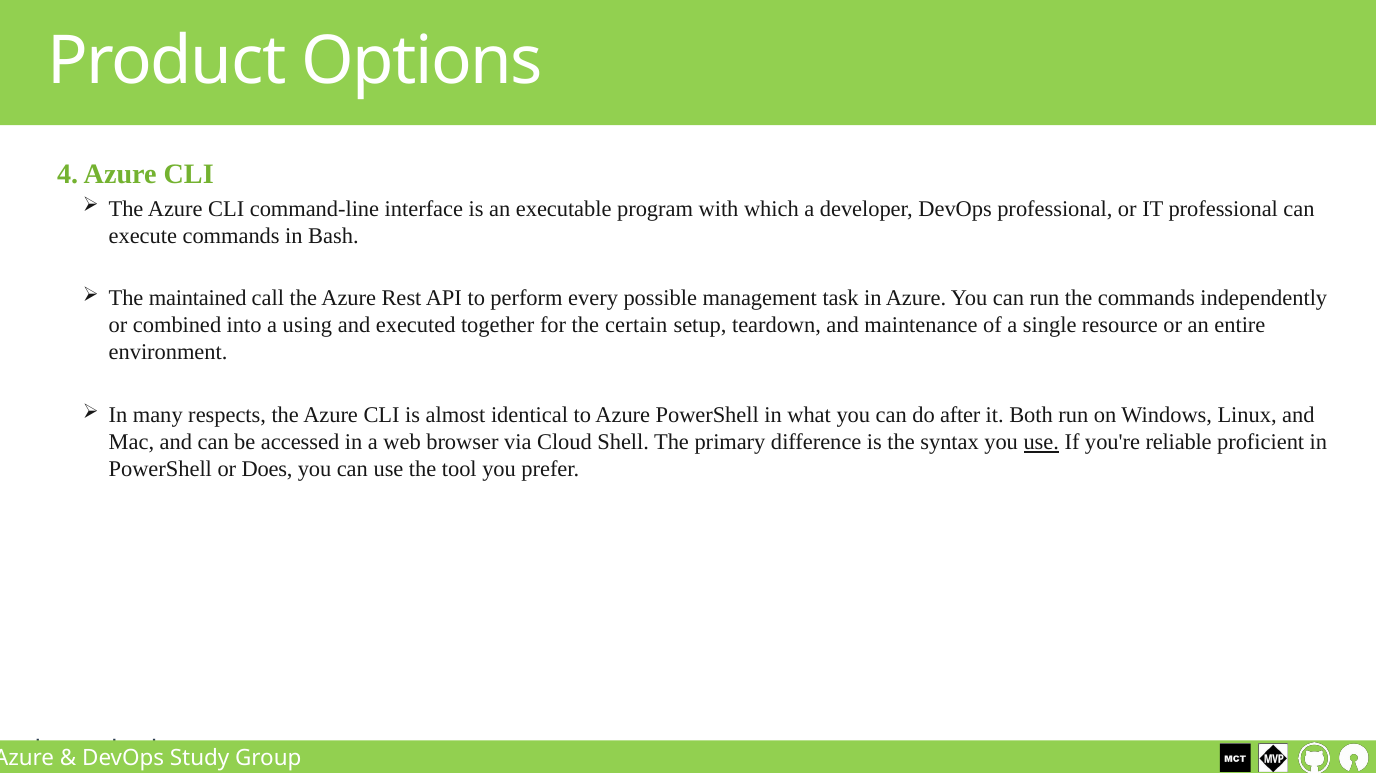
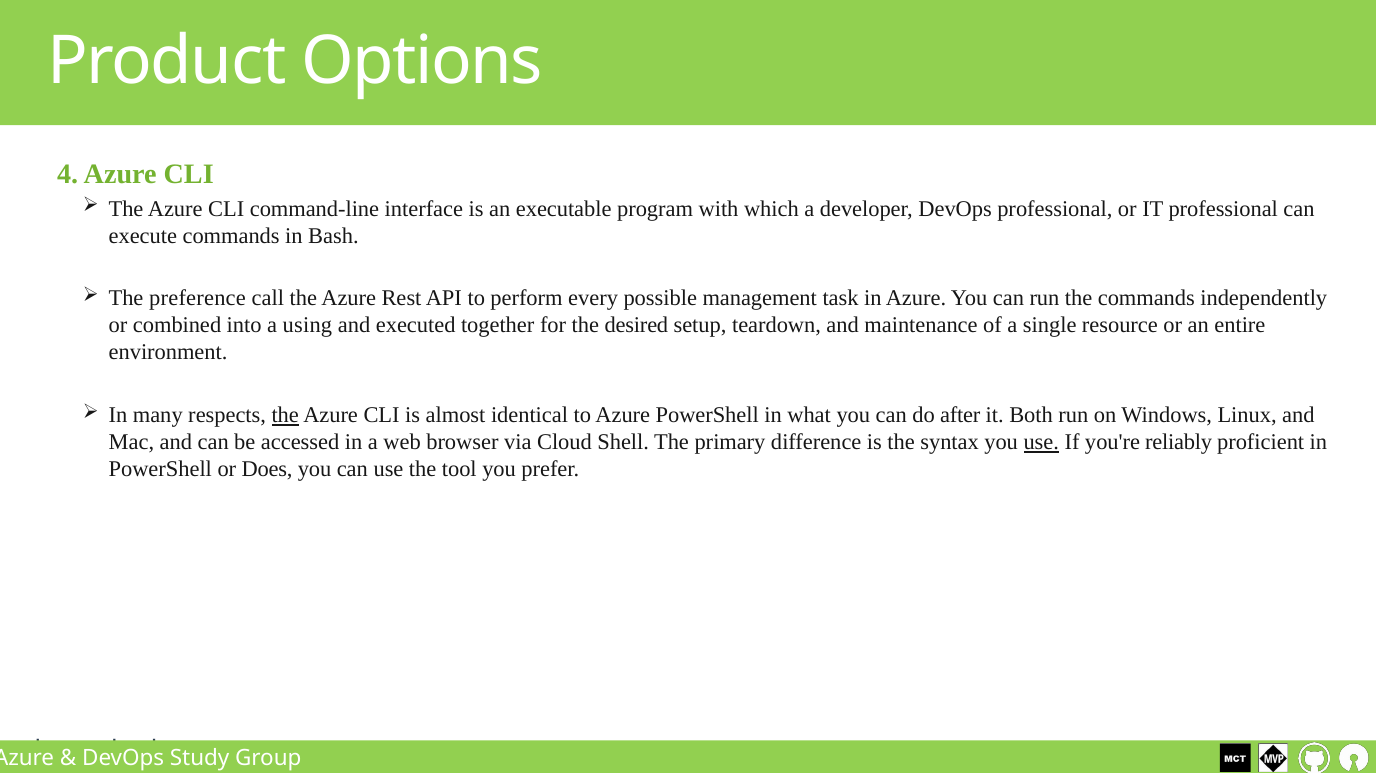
maintained: maintained -> preference
certain: certain -> desired
the at (285, 415) underline: none -> present
reliable: reliable -> reliably
